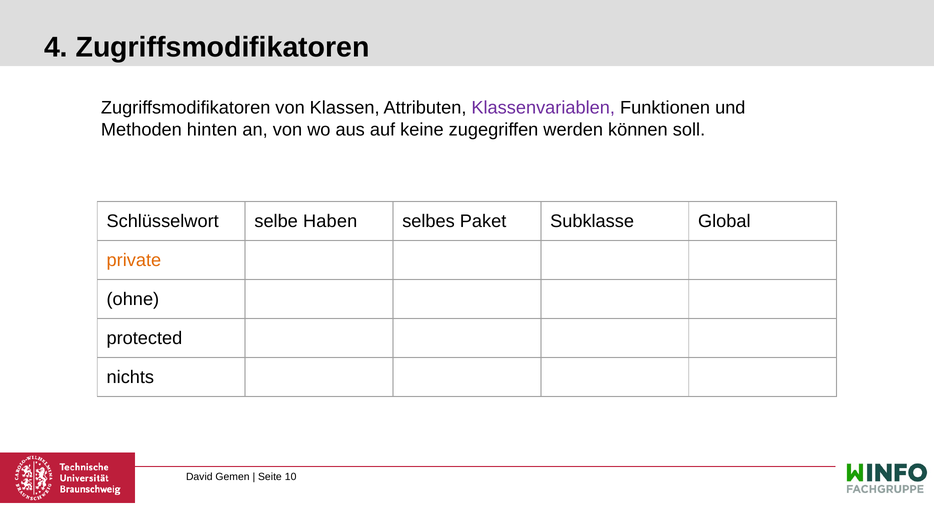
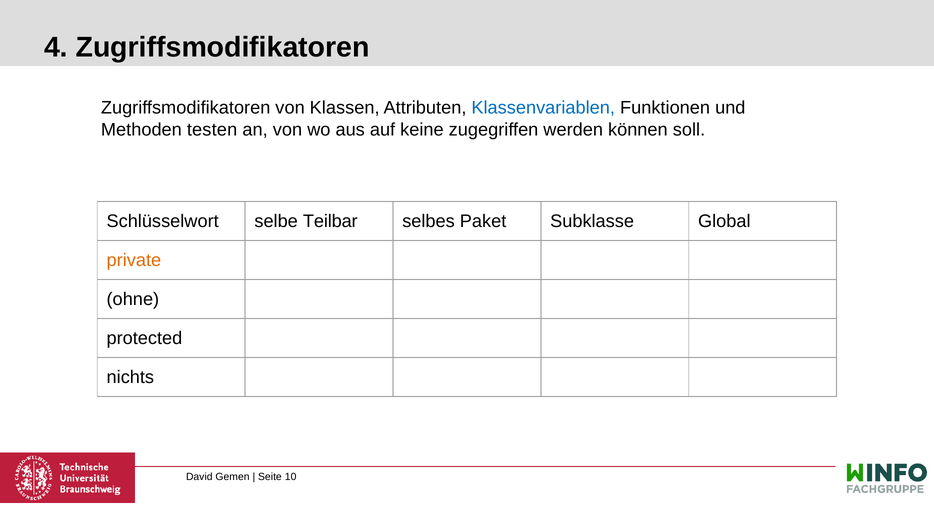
Klassenvariablen colour: purple -> blue
hinten: hinten -> testen
Haben: Haben -> Teilbar
